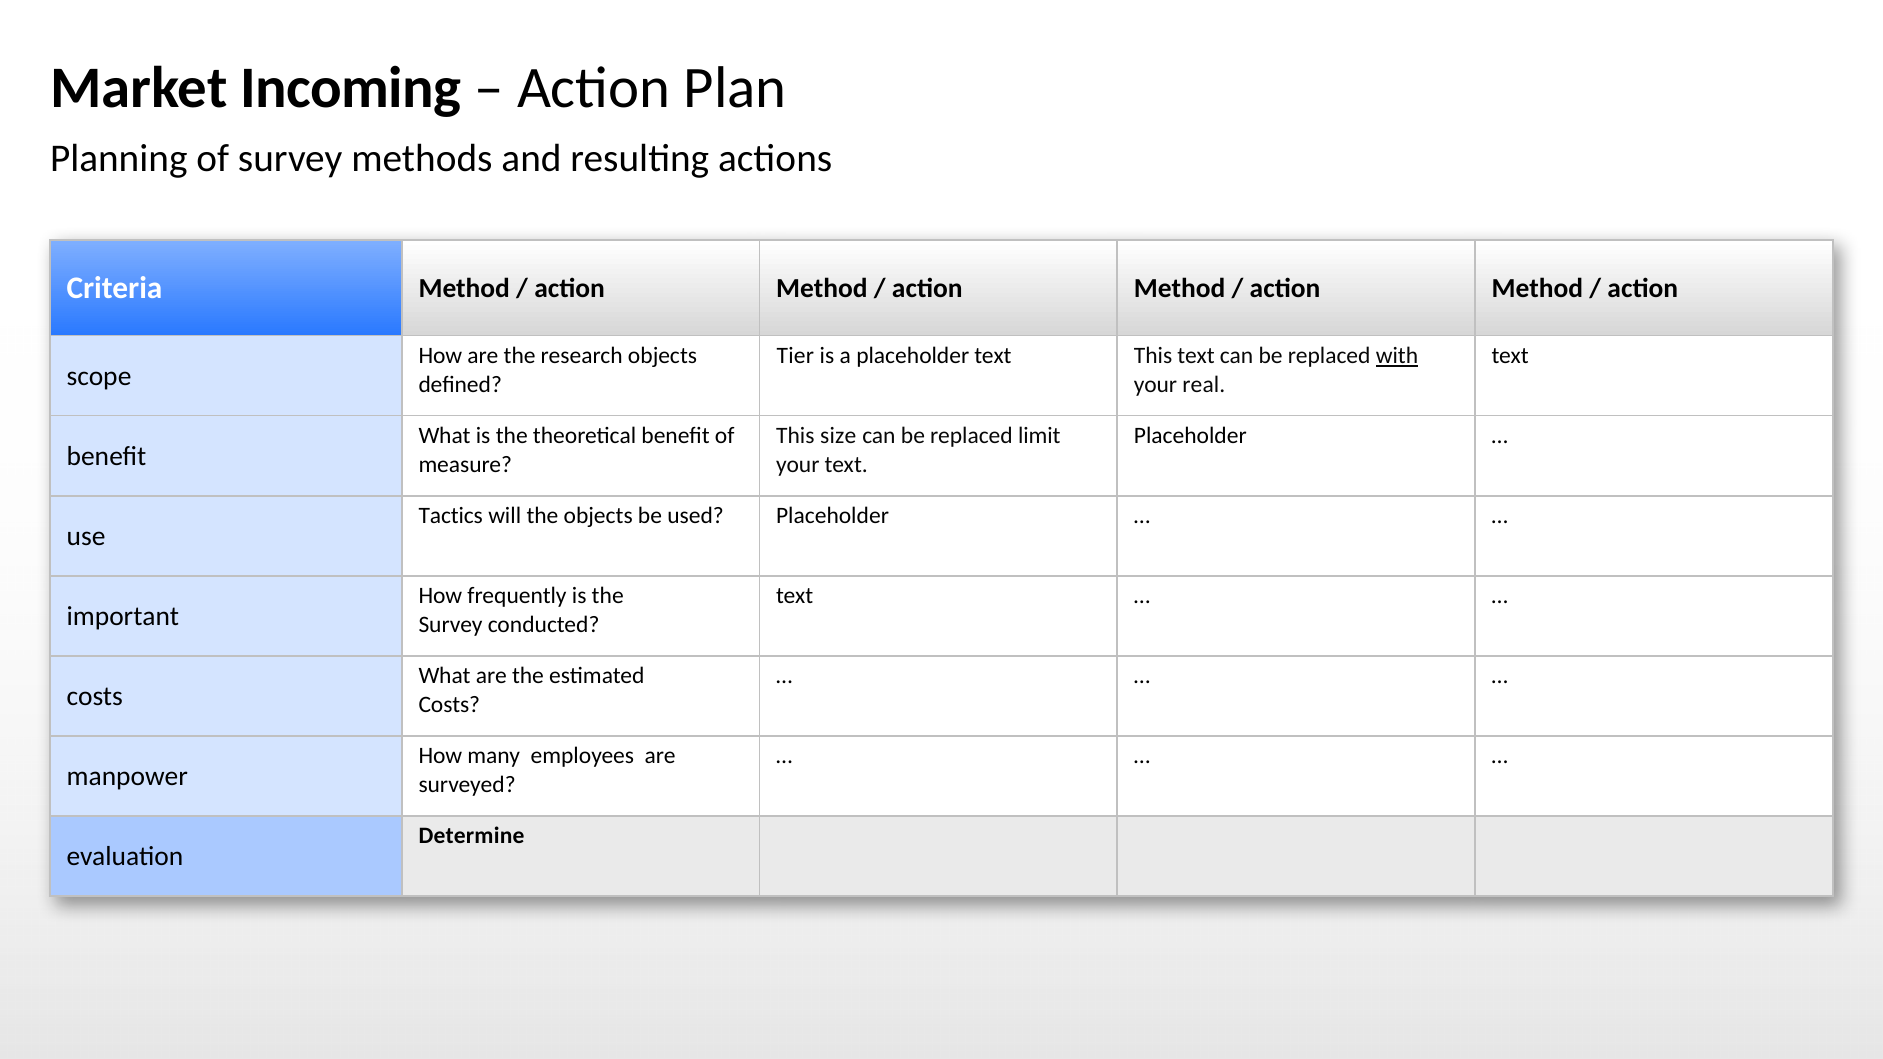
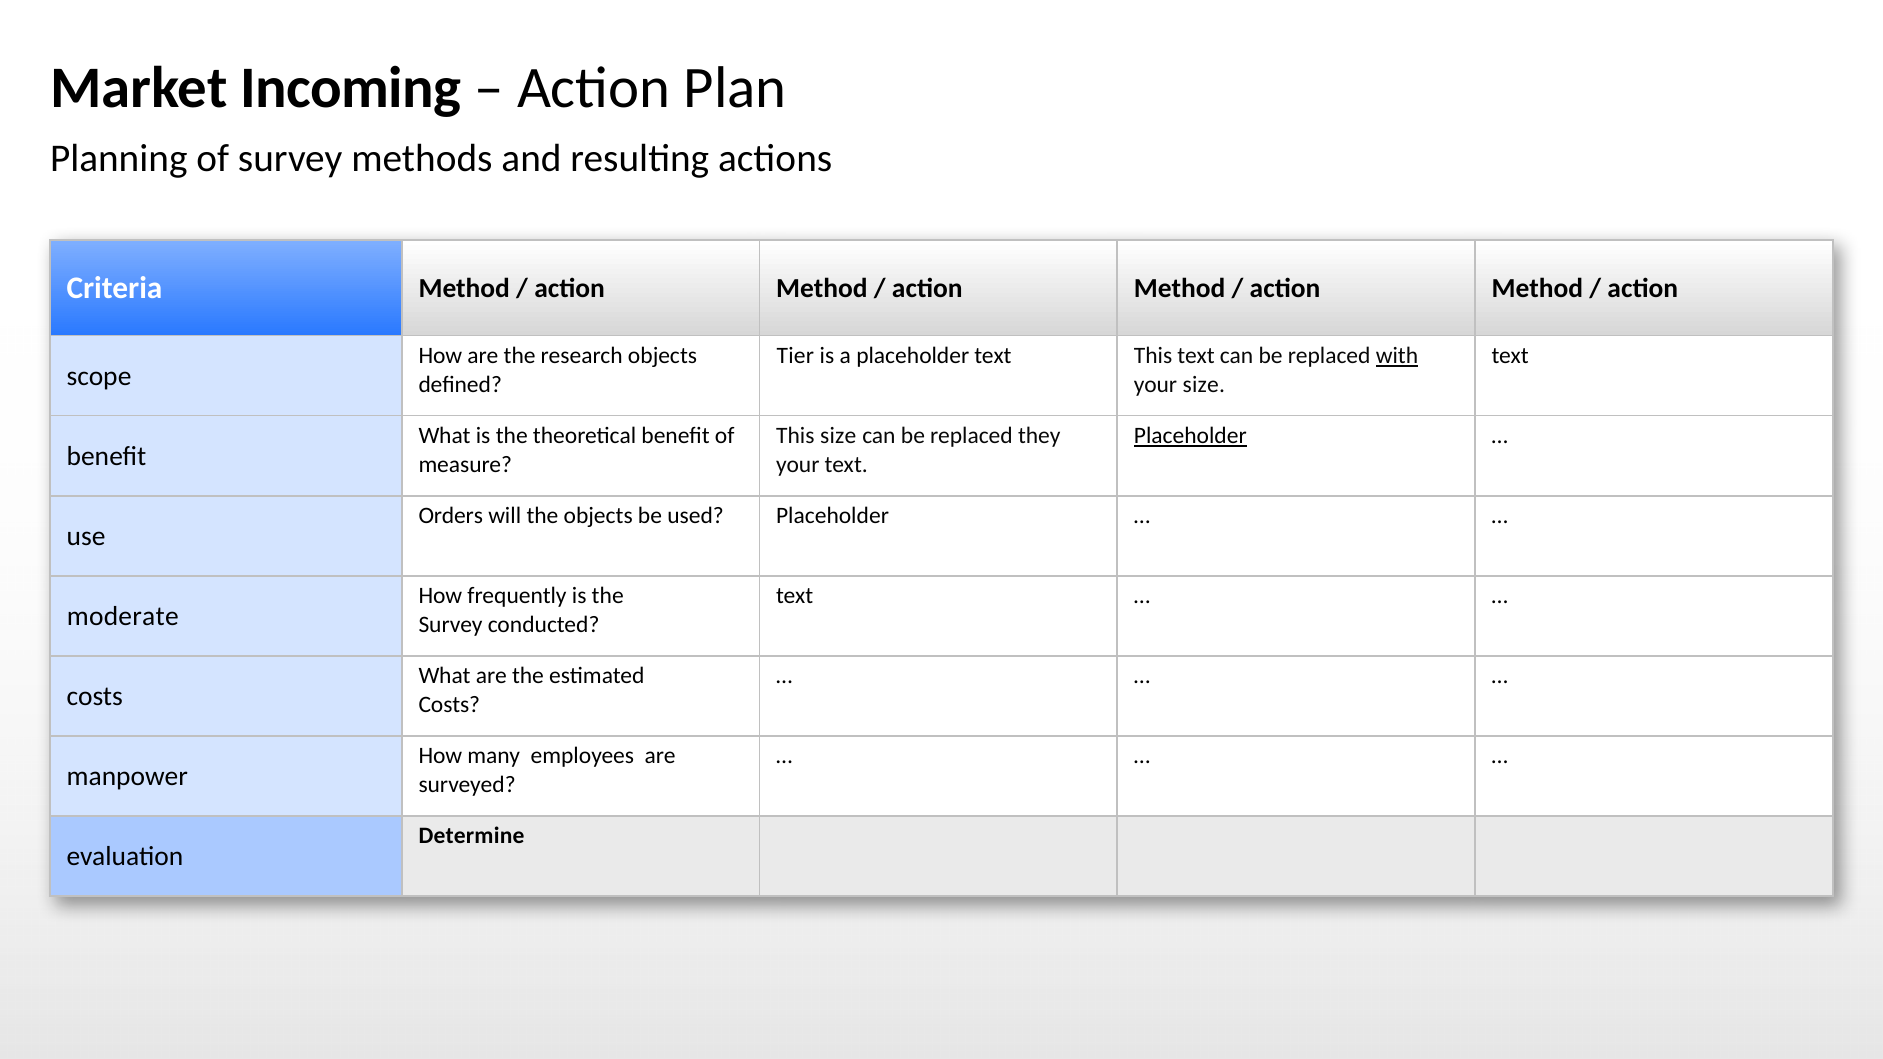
your real: real -> size
limit: limit -> they
Placeholder at (1190, 436) underline: none -> present
Tactics: Tactics -> Orders
important: important -> moderate
